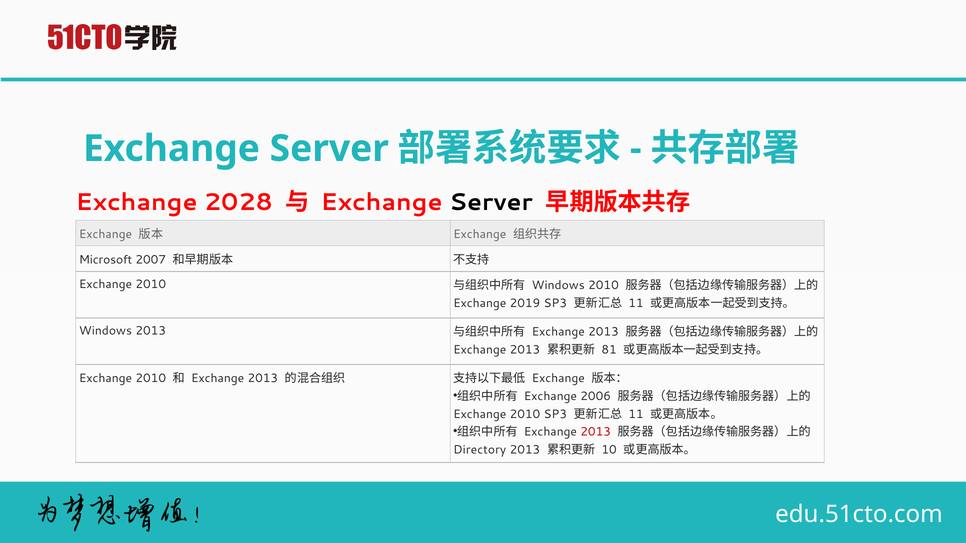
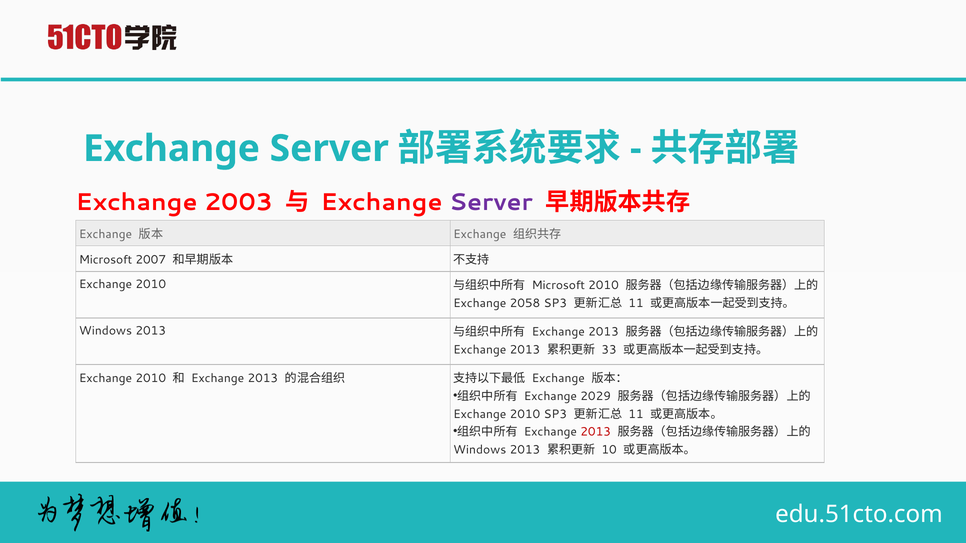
2028: 2028 -> 2003
Server at (491, 202) colour: black -> purple
Windows at (558, 285): Windows -> Microsoft
2019: 2019 -> 2058
81: 81 -> 33
2006: 2006 -> 2029
Directory at (480, 450): Directory -> Windows
